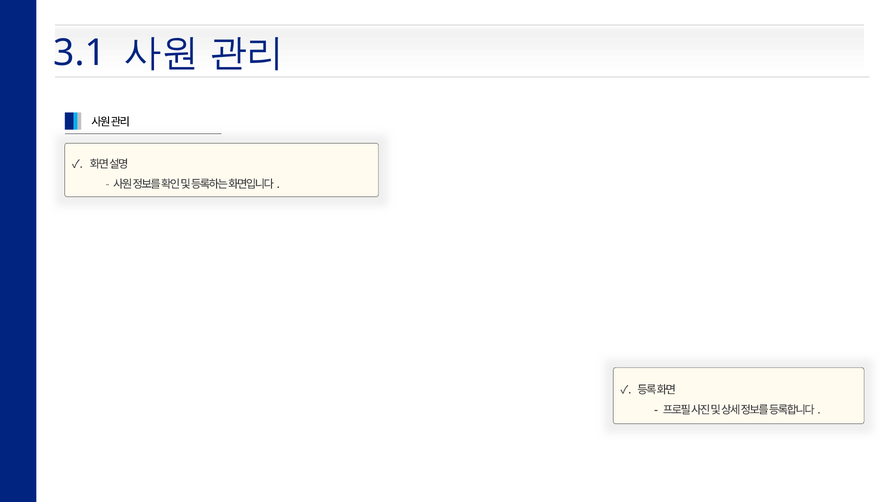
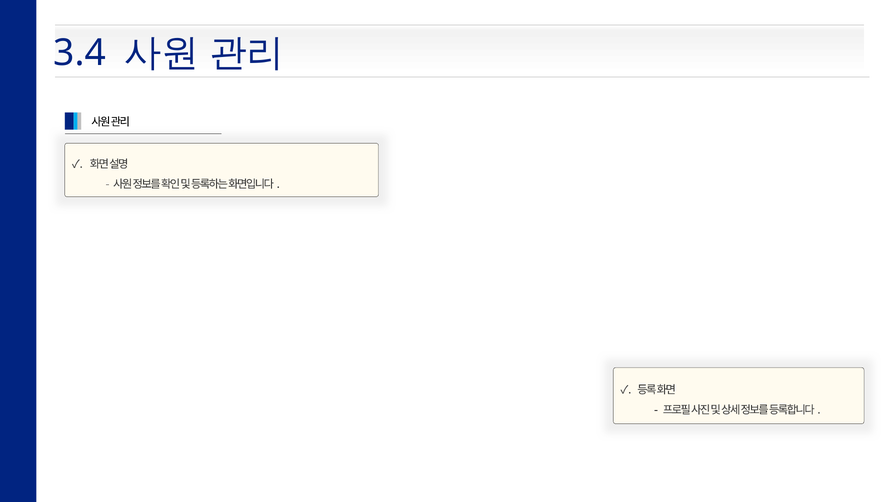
3.1: 3.1 -> 3.4
